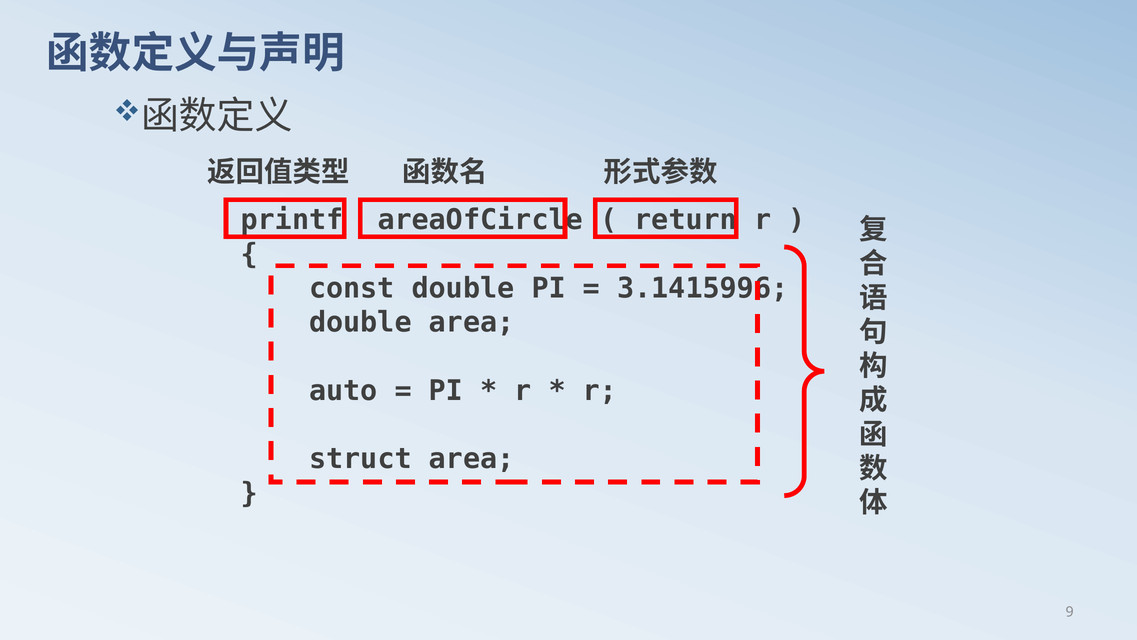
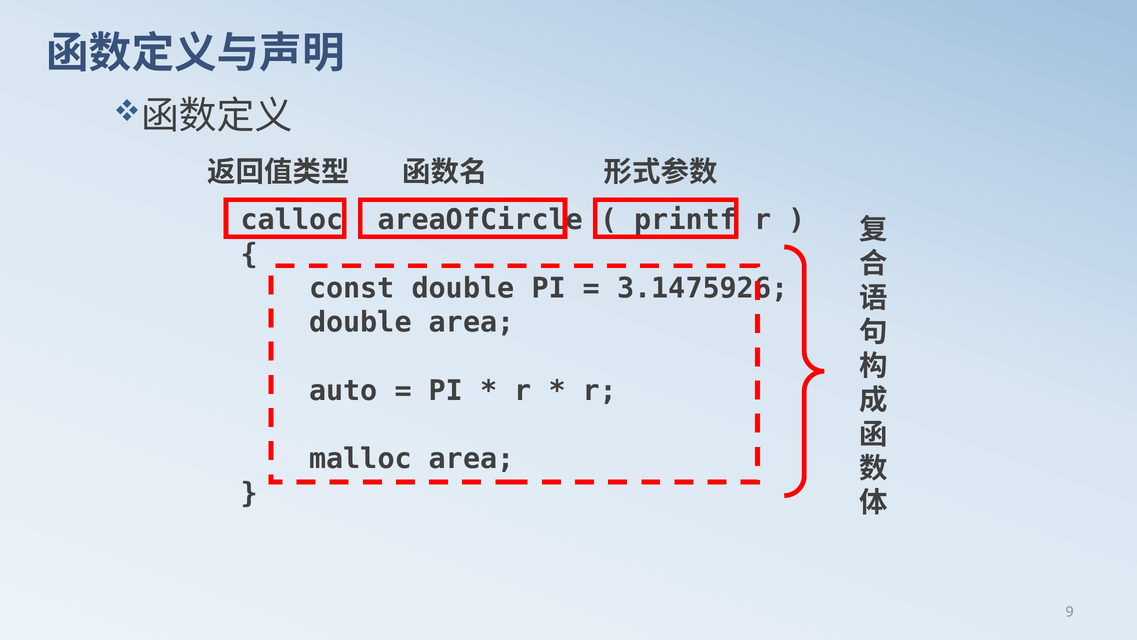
printf: printf -> calloc
return: return -> printf
3.1415996: 3.1415996 -> 3.1475926
struct: struct -> malloc
